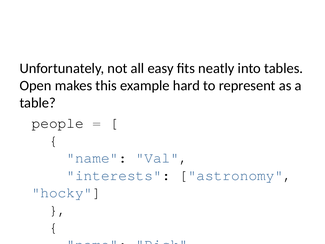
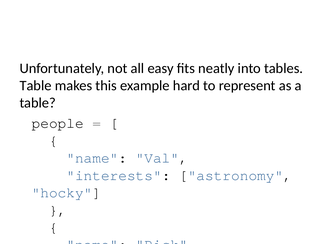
Open at (36, 86): Open -> Table
